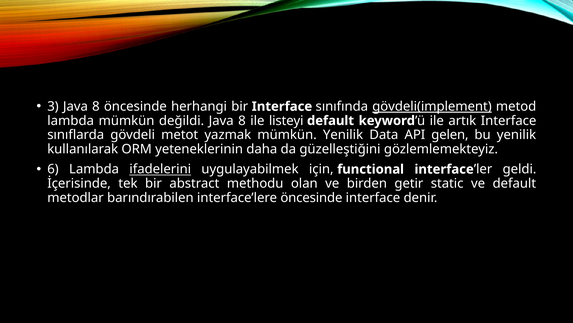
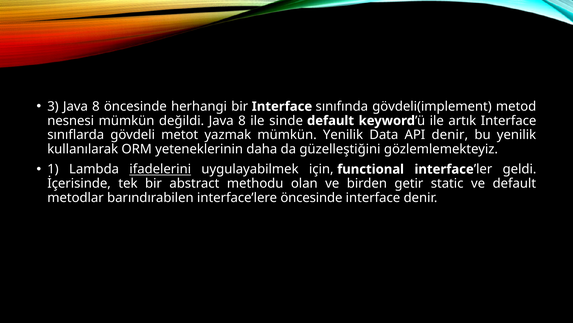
gövdeli(implement underline: present -> none
lambda at (71, 120): lambda -> nesnesi
listeyi: listeyi -> sinde
API gelen: gelen -> denir
6: 6 -> 1
